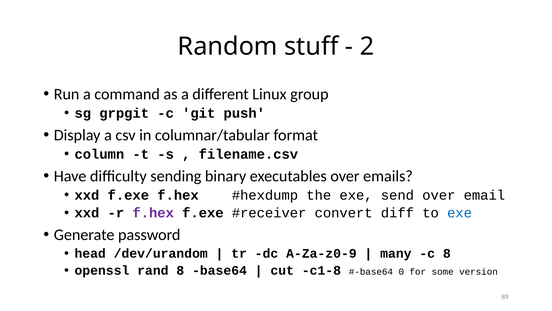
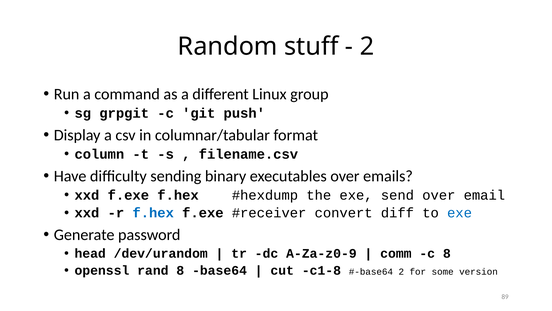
f.hex at (153, 213) colour: purple -> blue
many: many -> comm
0 at (401, 271): 0 -> 2
